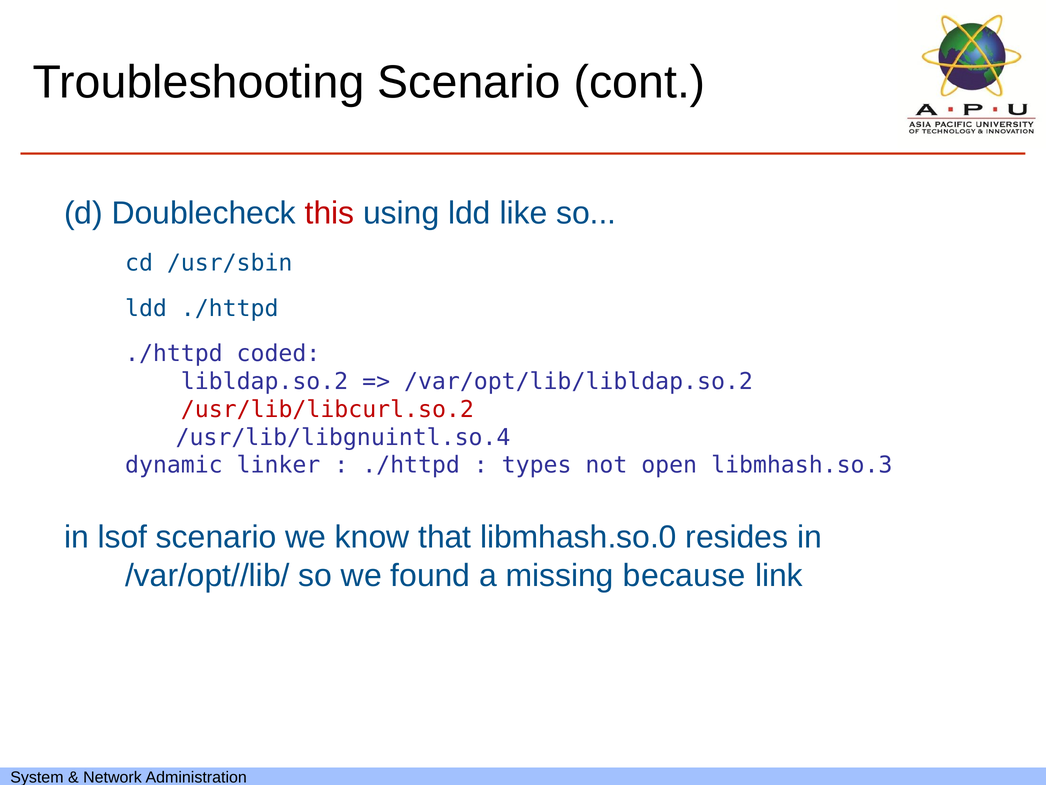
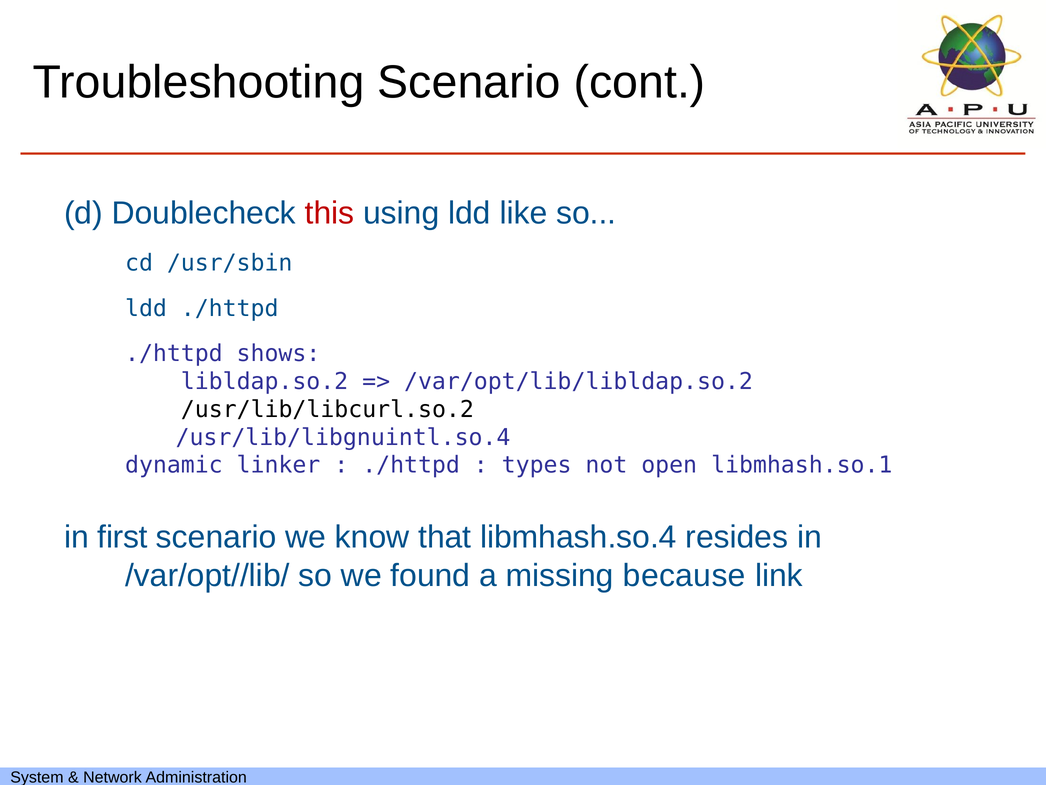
coded: coded -> shows
/usr/lib/libcurl.so.2 colour: red -> black
libmhash.so.3: libmhash.so.3 -> libmhash.so.1
lsof: lsof -> first
libmhash.so.0: libmhash.so.0 -> libmhash.so.4
